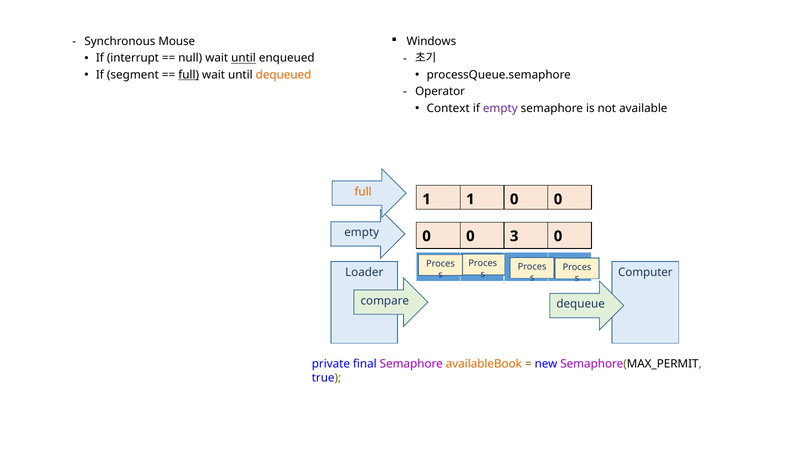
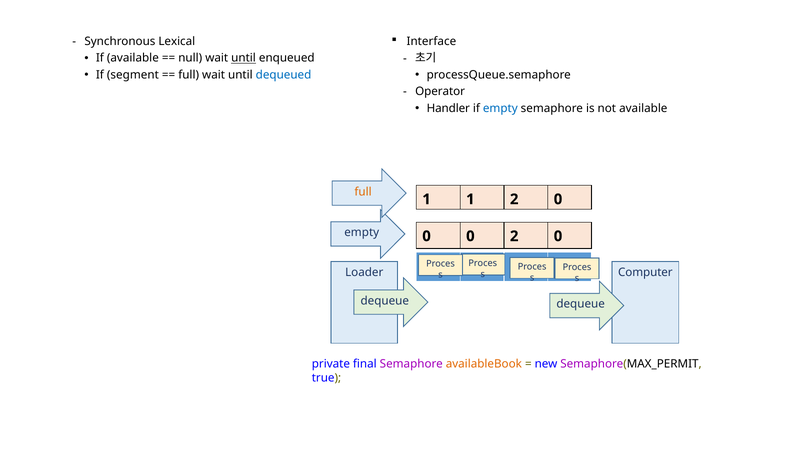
Windows: Windows -> Interface
Mouse: Mouse -> Lexical
If interrupt: interrupt -> available
full at (189, 75) underline: present -> none
dequeued colour: orange -> blue
Context: Context -> Handler
empty at (500, 108) colour: purple -> blue
1 0: 0 -> 2
0 3: 3 -> 2
compare at (385, 301): compare -> dequeue
